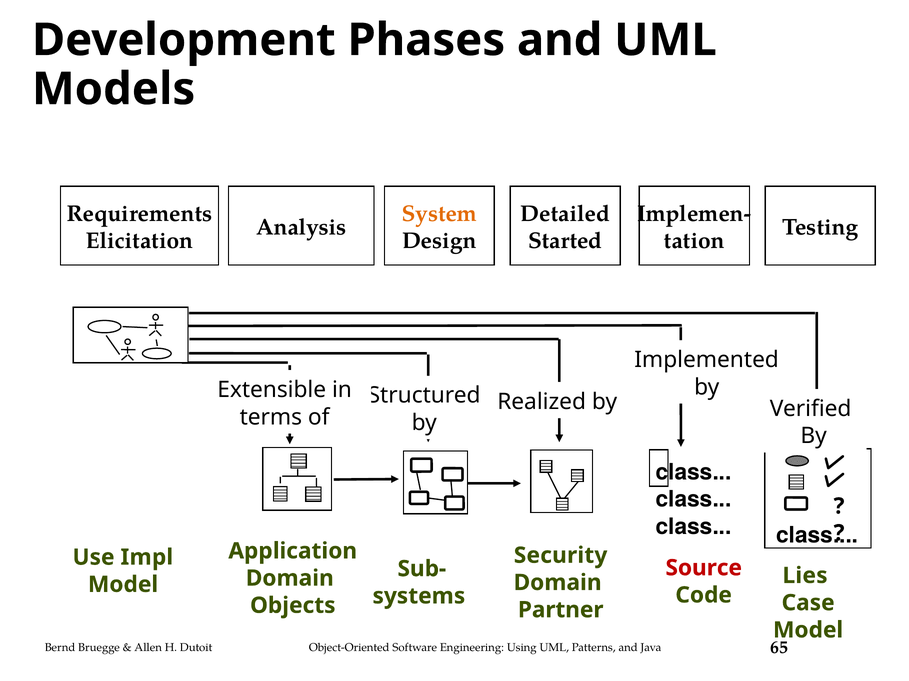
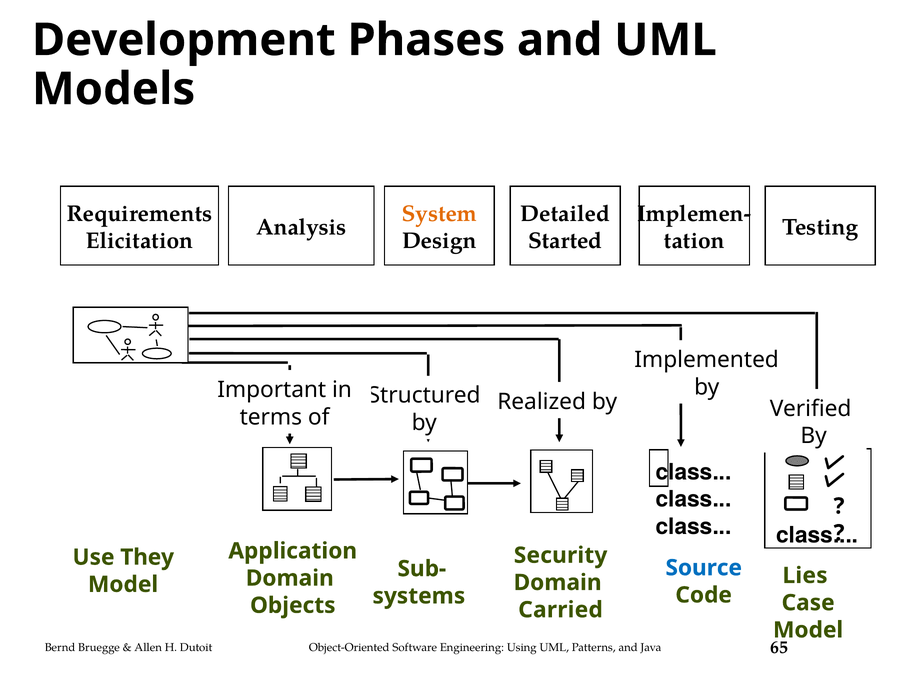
Extensible: Extensible -> Important
Impl: Impl -> They
Source colour: red -> blue
Partner: Partner -> Carried
